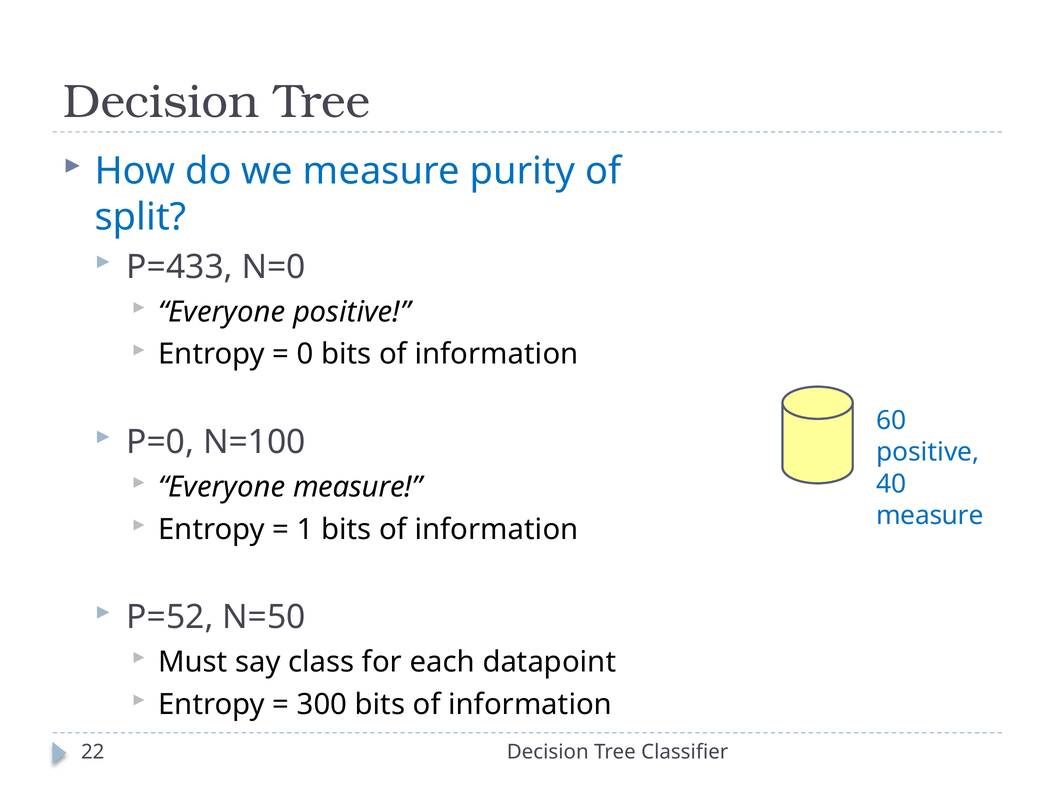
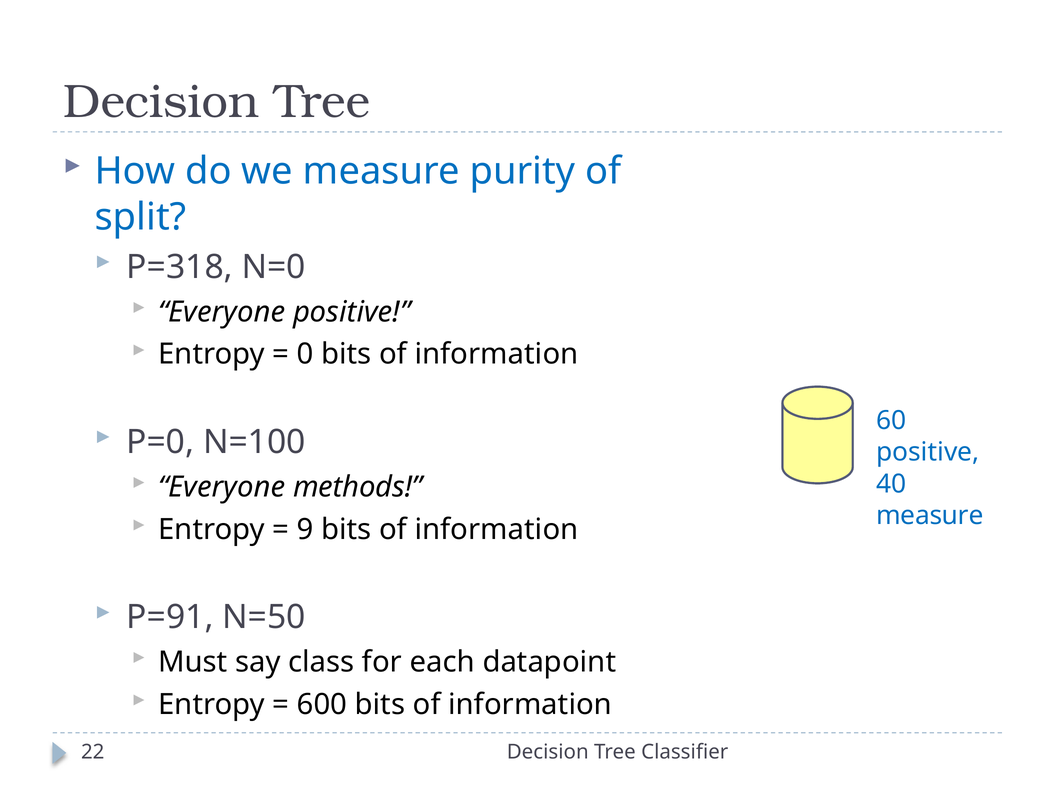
P=433: P=433 -> P=318
Everyone measure: measure -> methods
1: 1 -> 9
P=52: P=52 -> P=91
300: 300 -> 600
